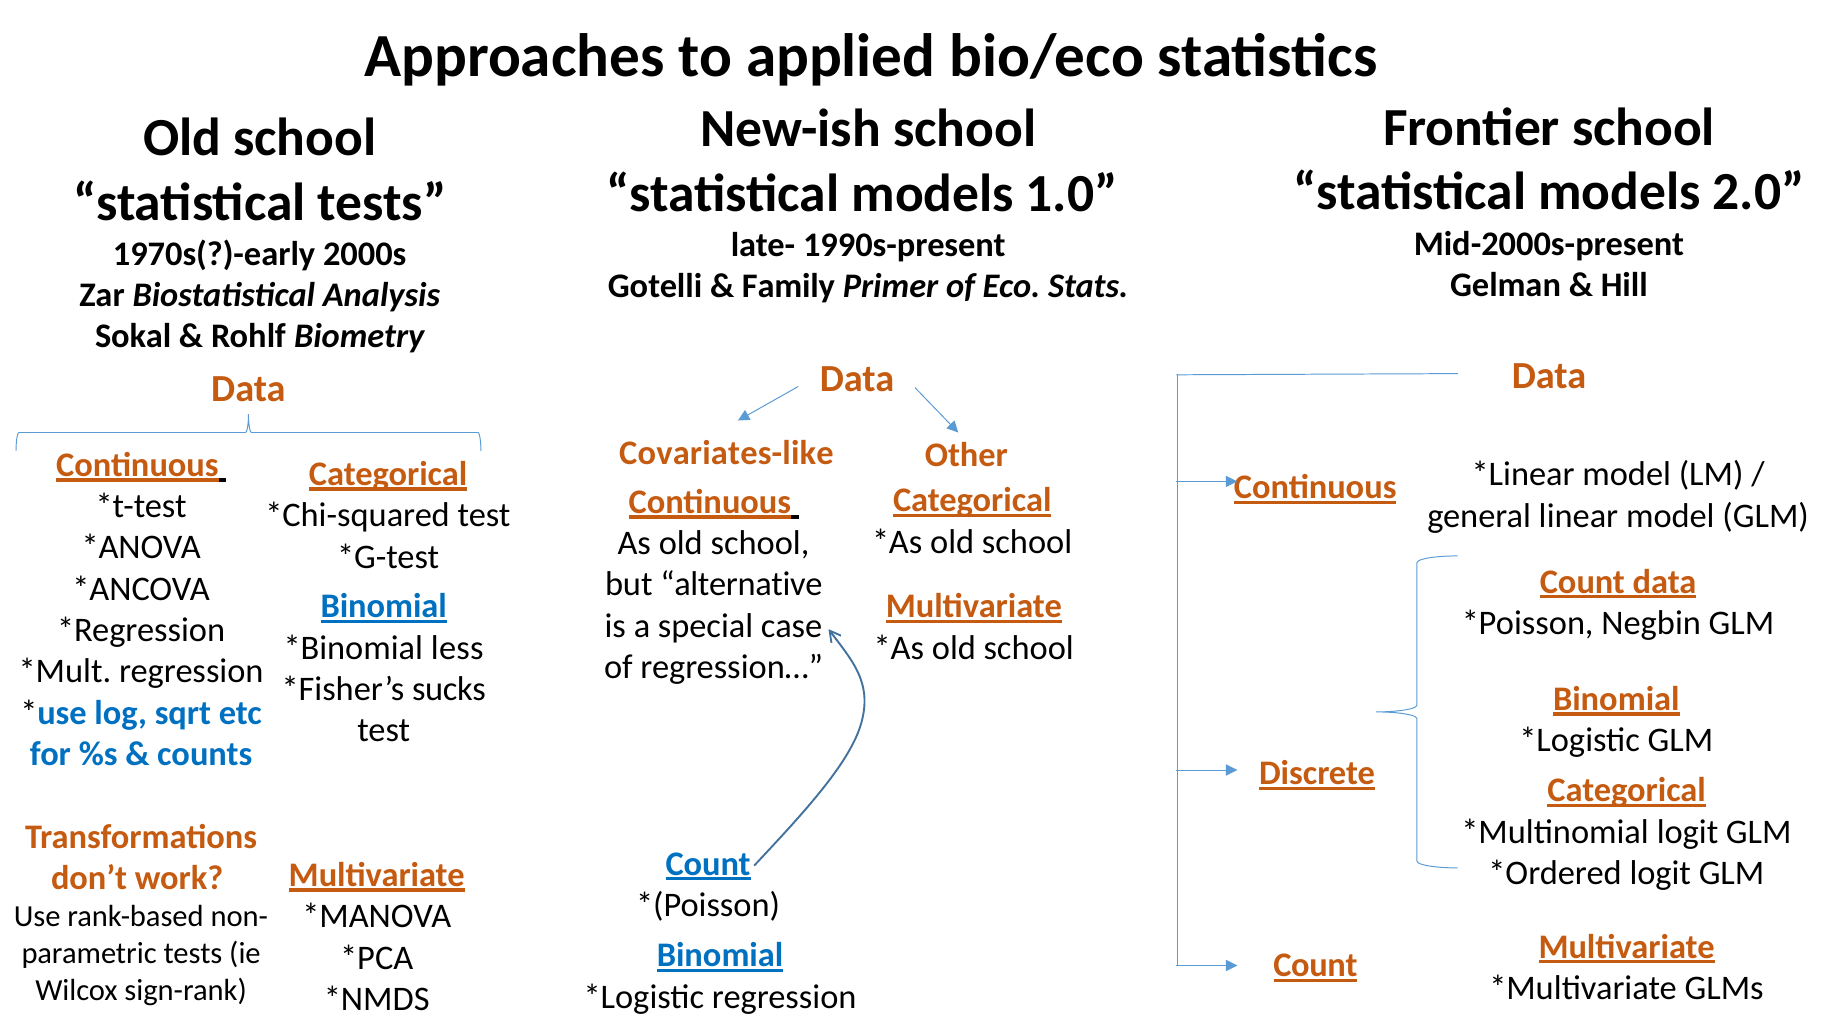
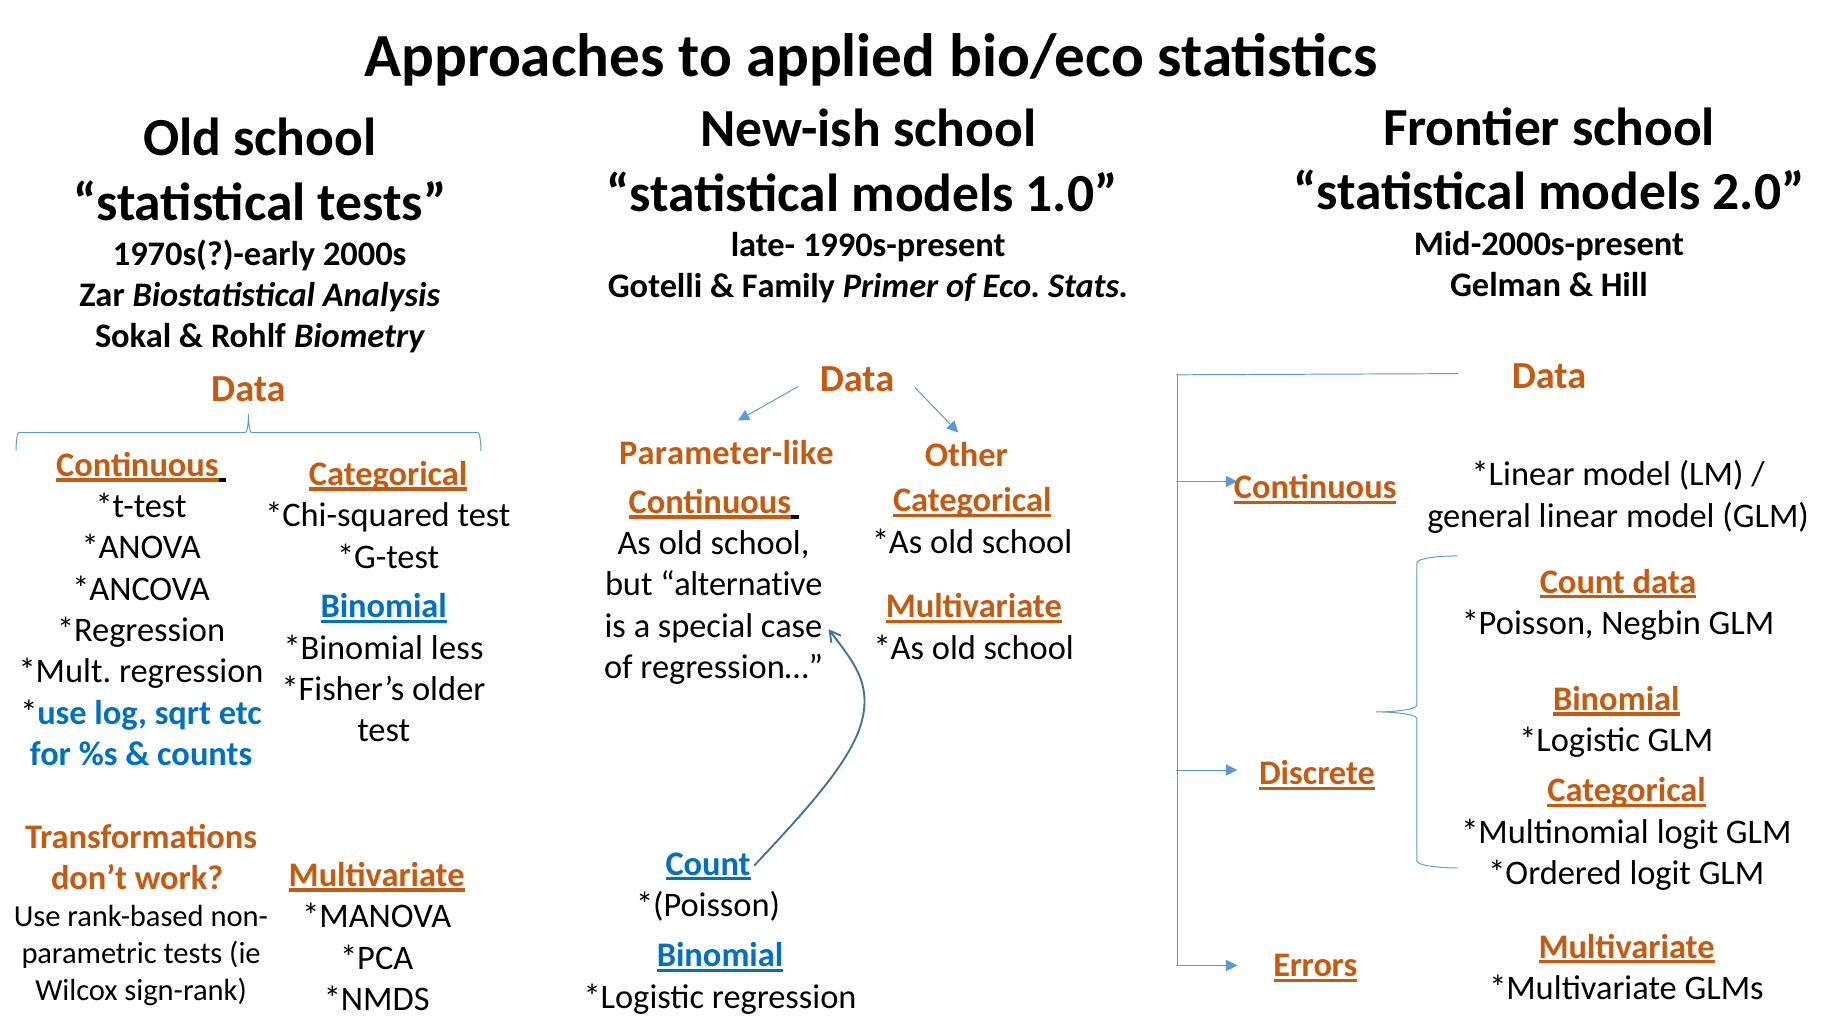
Covariates-like: Covariates-like -> Parameter-like
sucks: sucks -> older
Count at (1315, 965): Count -> Errors
